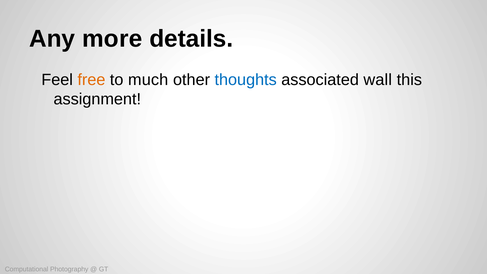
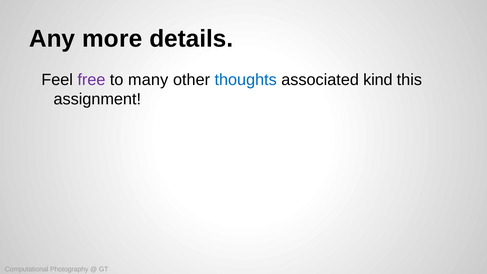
free colour: orange -> purple
much: much -> many
wall: wall -> kind
